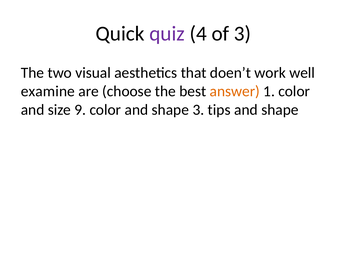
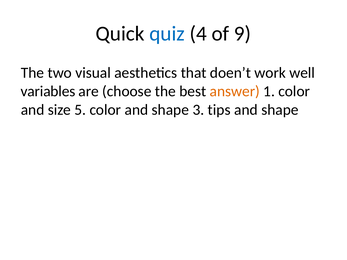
quiz colour: purple -> blue
of 3: 3 -> 9
examine: examine -> variables
9: 9 -> 5
